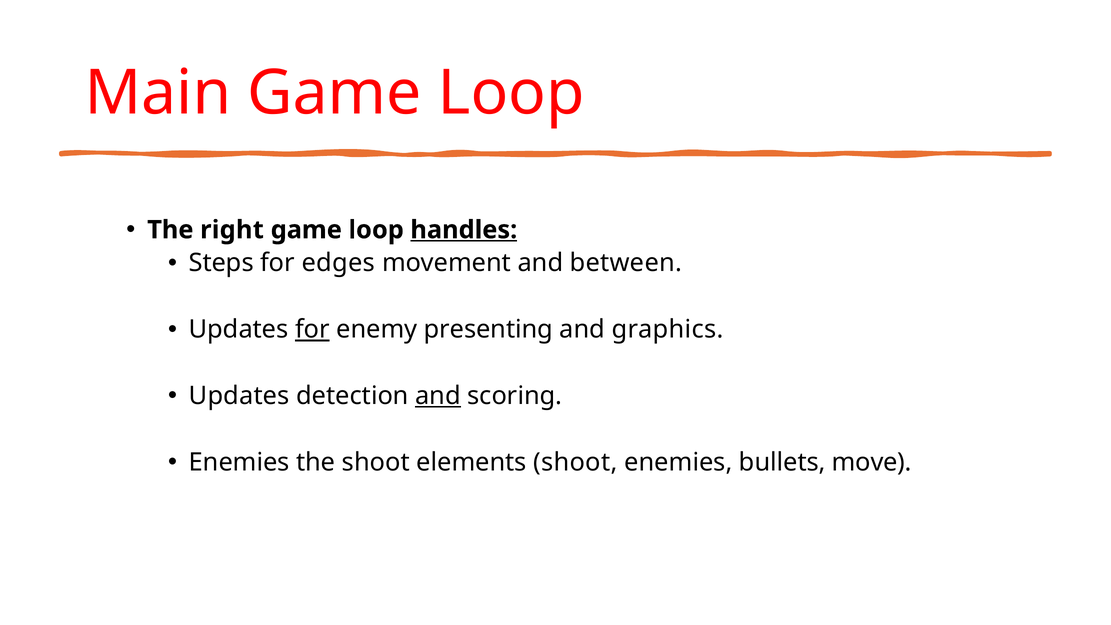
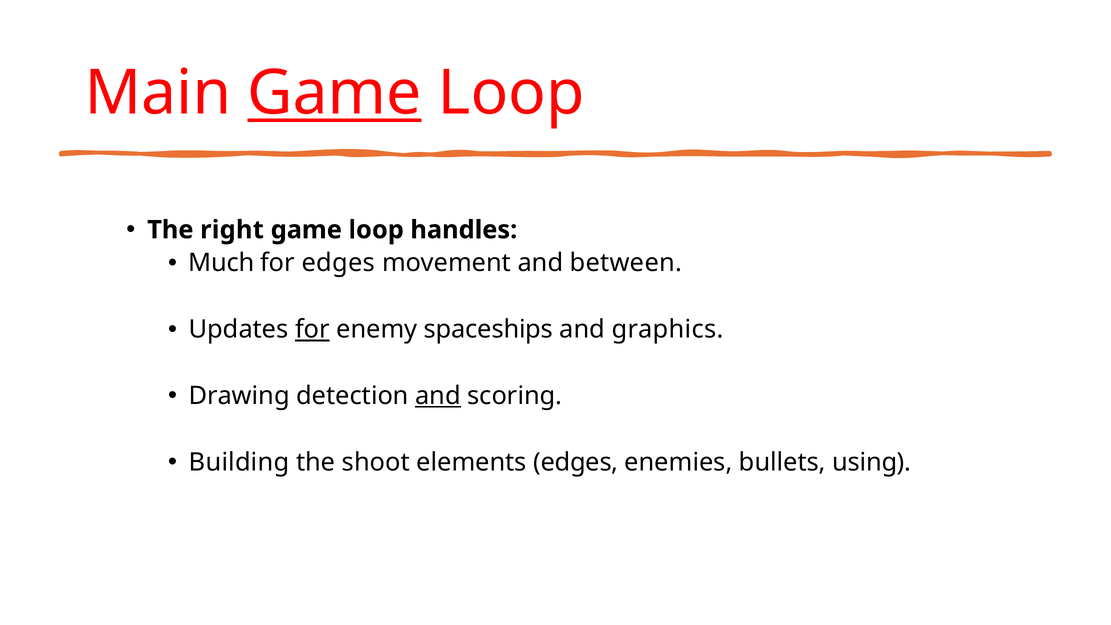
Game at (334, 93) underline: none -> present
handles underline: present -> none
Steps: Steps -> Much
presenting: presenting -> spaceships
Updates at (239, 396): Updates -> Drawing
Enemies at (239, 462): Enemies -> Building
elements shoot: shoot -> edges
move: move -> using
